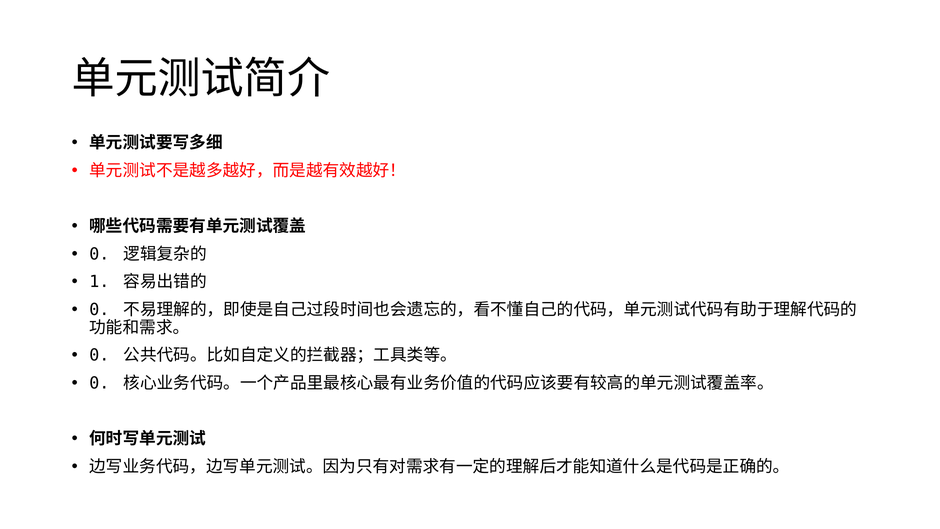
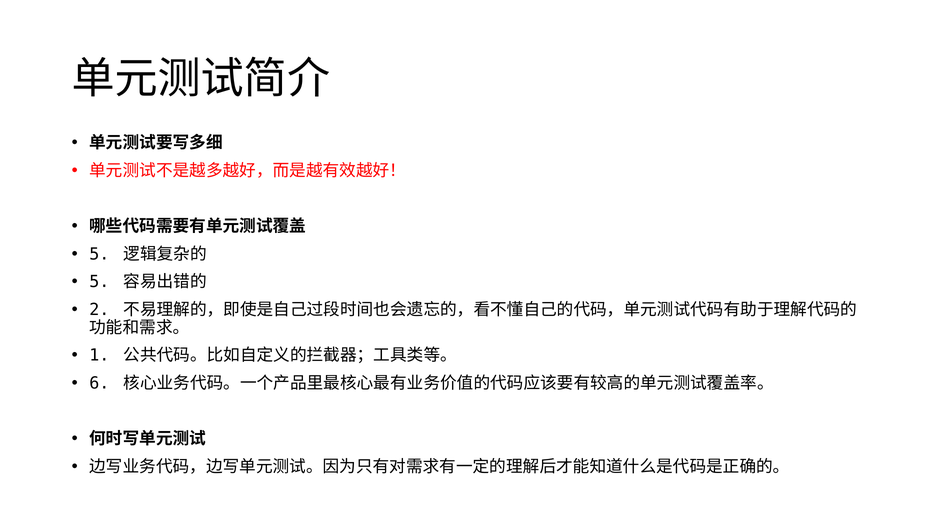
0 at (99, 254): 0 -> 5
1 at (99, 282): 1 -> 5
0 at (99, 309): 0 -> 2
0 at (99, 355): 0 -> 1
0 at (99, 383): 0 -> 6
